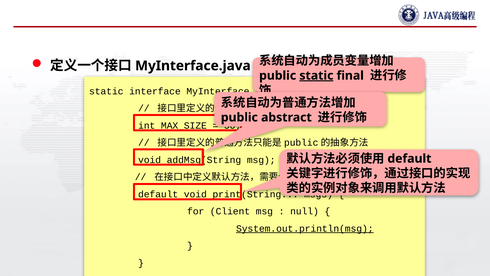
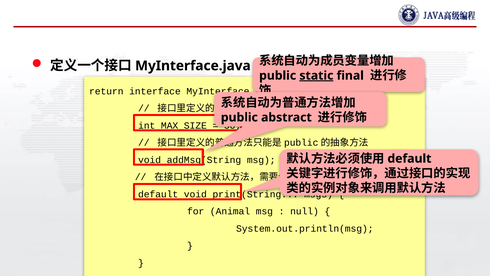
static at (106, 91): static -> return
Client: Client -> Animal
System.out.println(msg underline: present -> none
